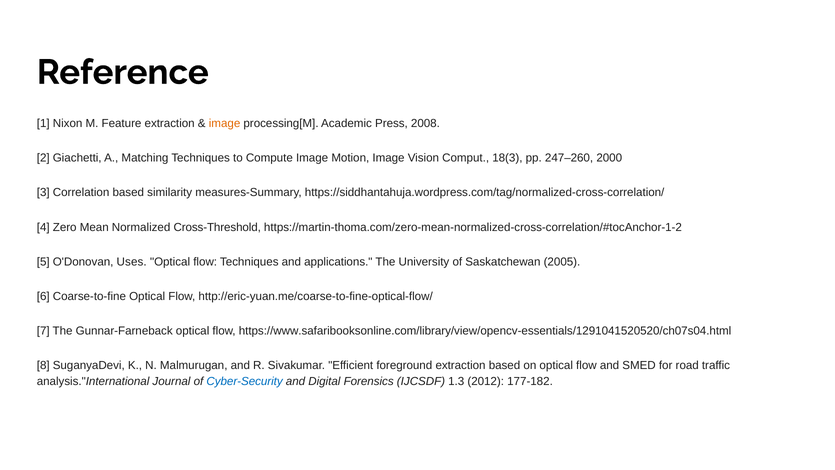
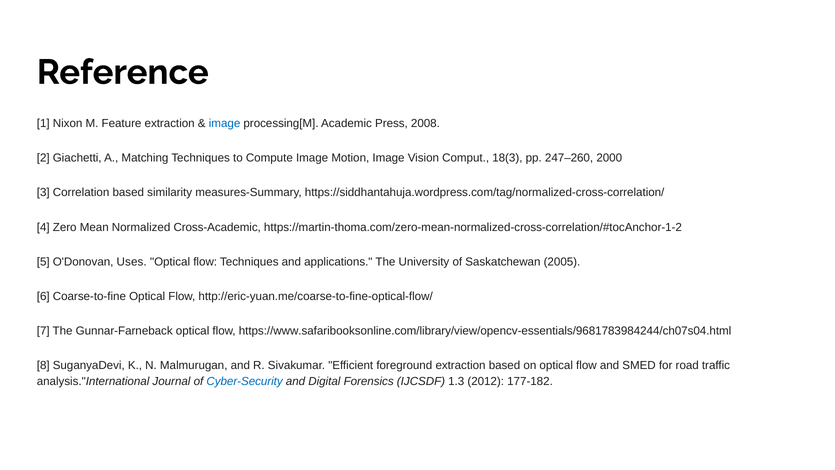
image at (225, 123) colour: orange -> blue
Cross-Threshold: Cross-Threshold -> Cross-Academic
https://www.safaribooksonline.com/library/view/opencv-essentials/1291041520520/ch07s04.html: https://www.safaribooksonline.com/library/view/opencv-essentials/1291041520520/ch07s04.html -> https://www.safaribooksonline.com/library/view/opencv-essentials/9681783984244/ch07s04.html
